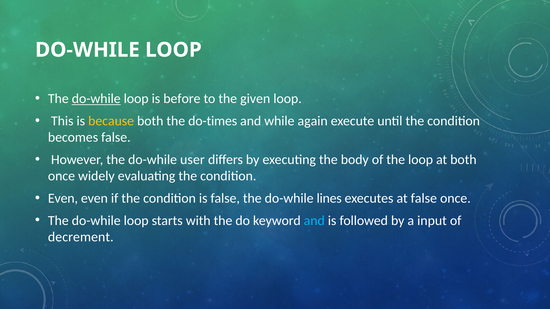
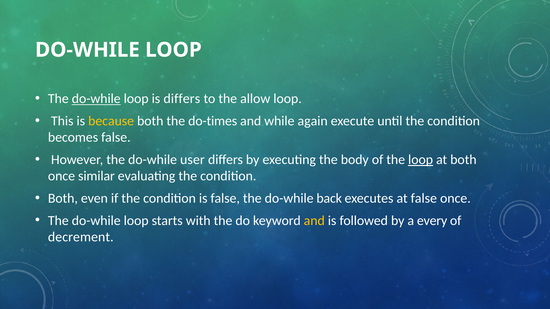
is before: before -> differs
given: given -> allow
loop at (421, 160) underline: none -> present
widely: widely -> similar
Even at (63, 199): Even -> Both
lines: lines -> back
and at (314, 221) colour: light blue -> yellow
input: input -> every
